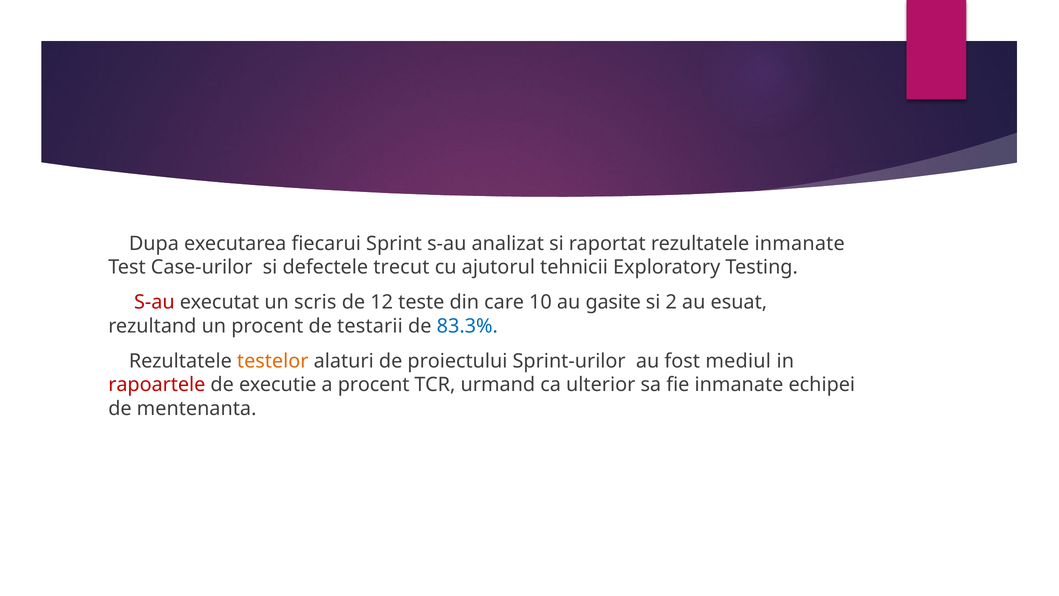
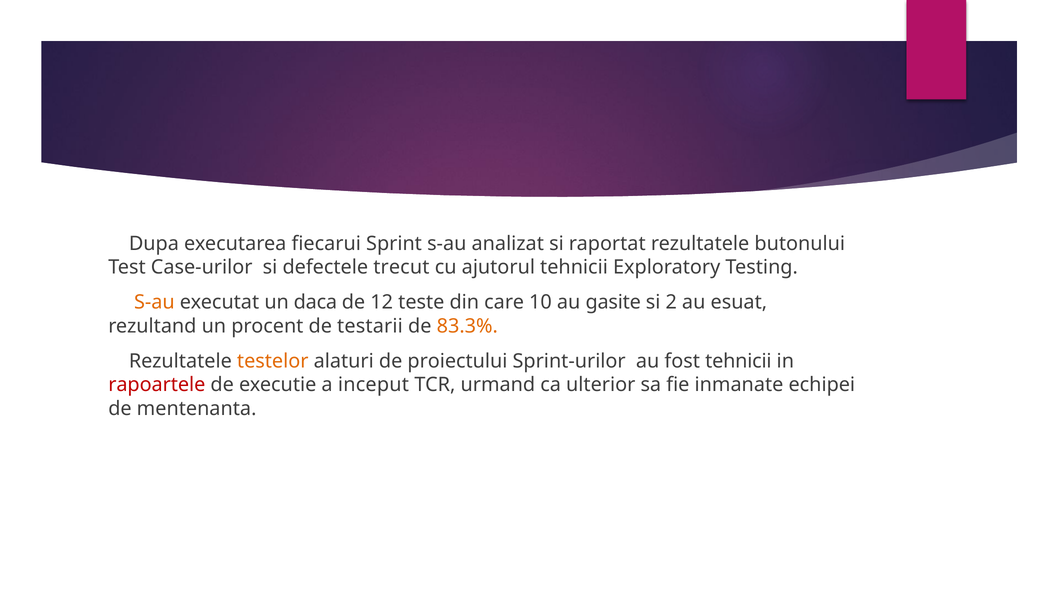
rezultatele inmanate: inmanate -> butonului
S-au at (154, 302) colour: red -> orange
scris: scris -> daca
83.3% colour: blue -> orange
fost mediul: mediul -> tehnicii
a procent: procent -> inceput
